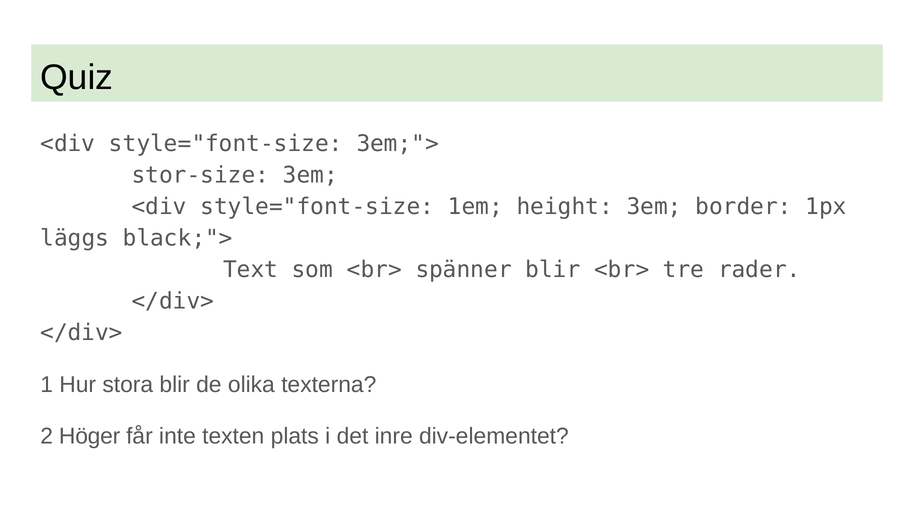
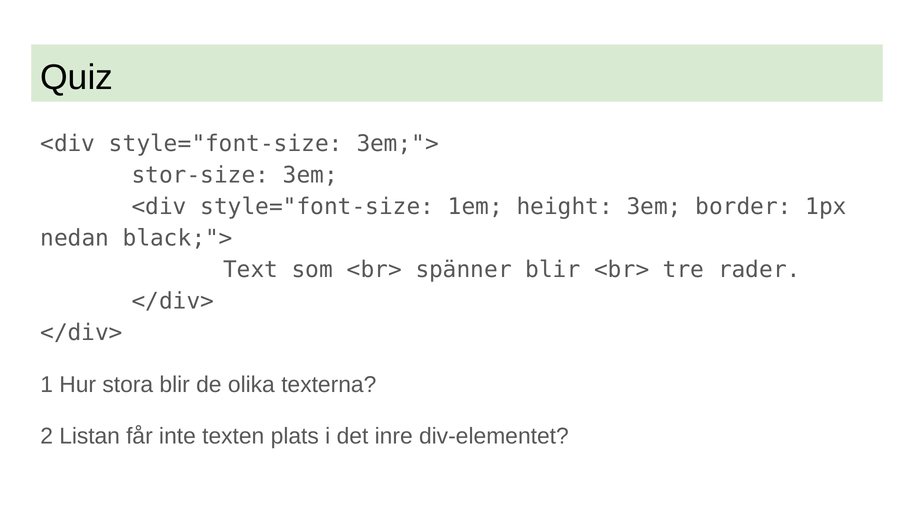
läggs: läggs -> nedan
Höger: Höger -> Listan
